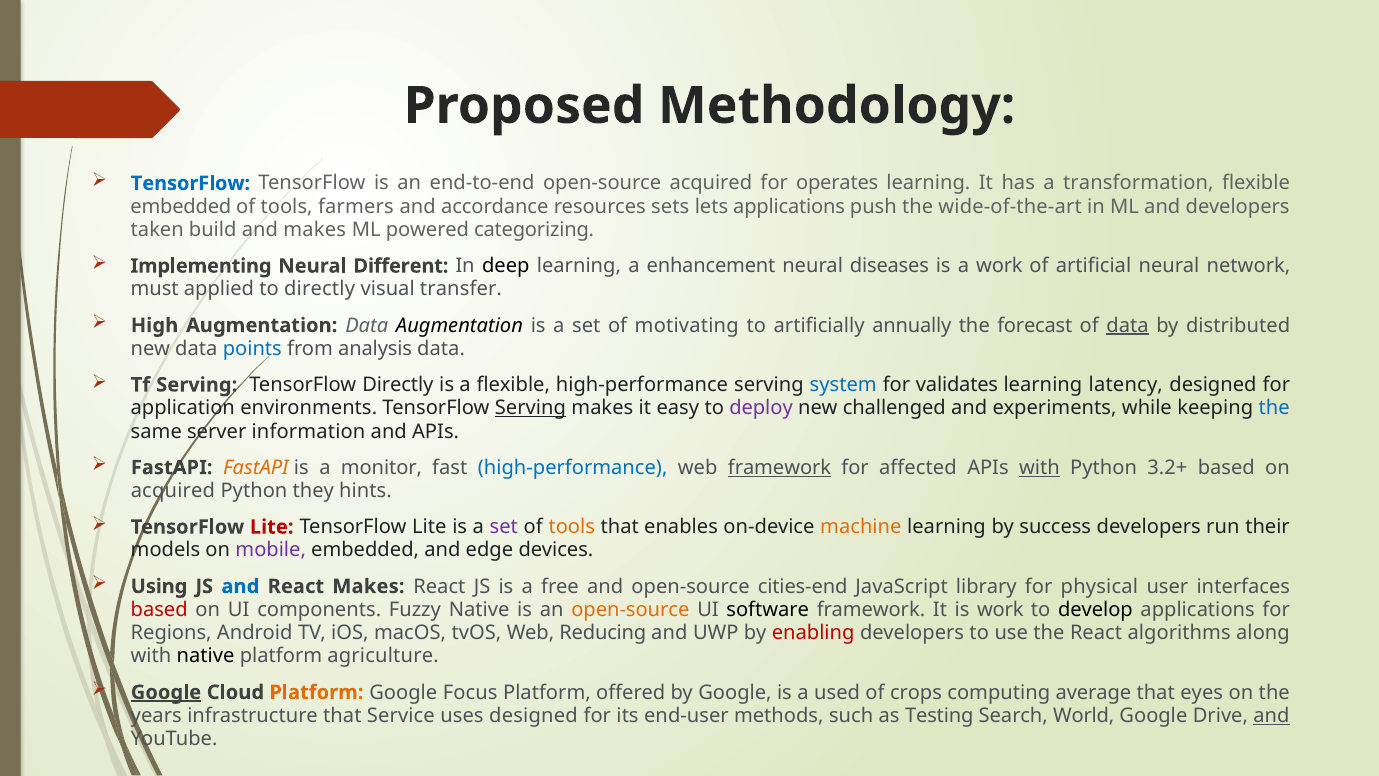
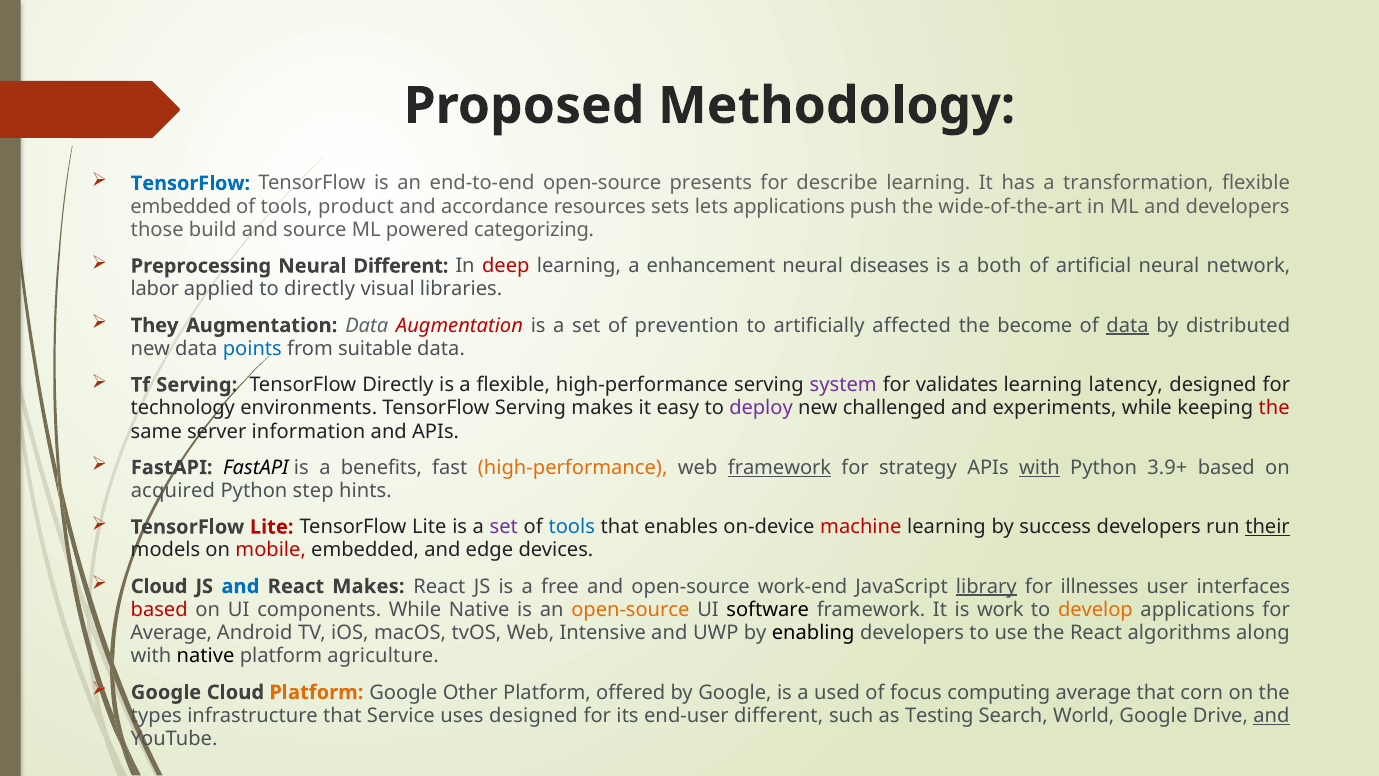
open-source acquired: acquired -> presents
operates: operates -> describe
farmers: farmers -> product
taken: taken -> those
and makes: makes -> source
Implementing: Implementing -> Preprocessing
deep colour: black -> red
a work: work -> both
must: must -> labor
transfer: transfer -> libraries
High: High -> They
Augmentation at (459, 325) colour: black -> red
motivating: motivating -> prevention
annually: annually -> affected
forecast: forecast -> become
analysis: analysis -> suitable
system colour: blue -> purple
application: application -> technology
Serving at (530, 408) underline: present -> none
the at (1274, 408) colour: blue -> red
FastAPI at (256, 467) colour: orange -> black
monitor: monitor -> benefits
high-performance at (573, 467) colour: blue -> orange
affected: affected -> strategy
3.2+: 3.2+ -> 3.9+
they: they -> step
tools at (572, 527) colour: orange -> blue
machine colour: orange -> red
their underline: none -> present
mobile colour: purple -> red
Using at (159, 586): Using -> Cloud
cities-end: cities-end -> work-end
library underline: none -> present
physical: physical -> illnesses
components Fuzzy: Fuzzy -> While
develop colour: black -> orange
Regions at (171, 633): Regions -> Average
Reducing: Reducing -> Intensive
enabling colour: red -> black
Google at (166, 692) underline: present -> none
Focus: Focus -> Other
crops: crops -> focus
eyes: eyes -> corn
years: years -> types
end-user methods: methods -> different
